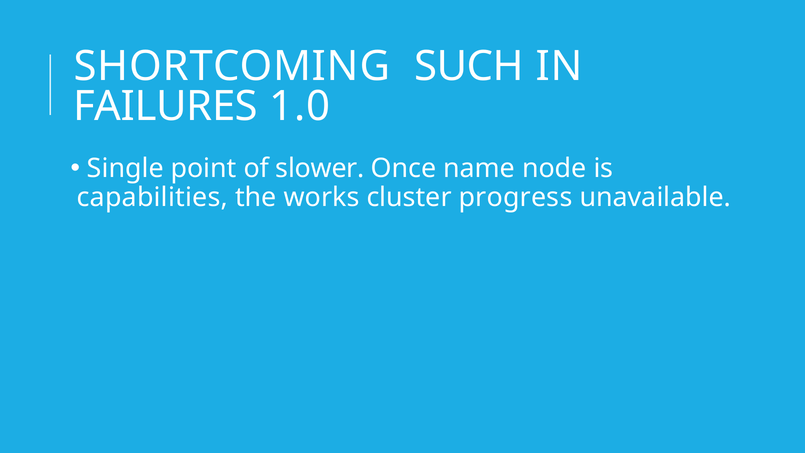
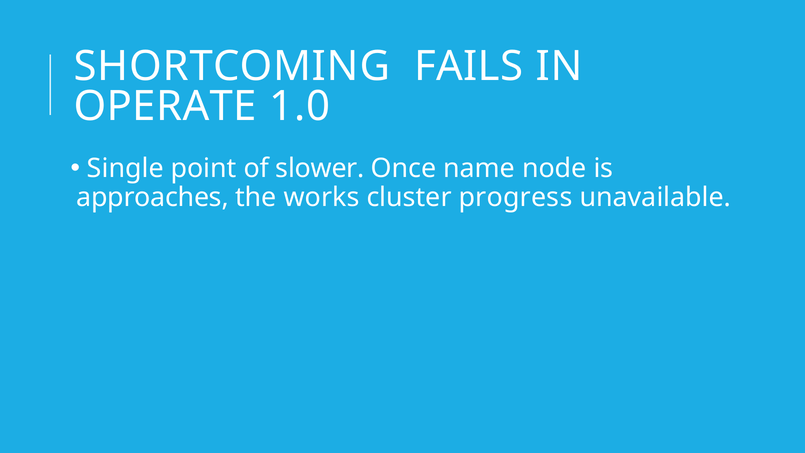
SUCH: SUCH -> FAILS
FAILURES: FAILURES -> OPERATE
capabilities: capabilities -> approaches
